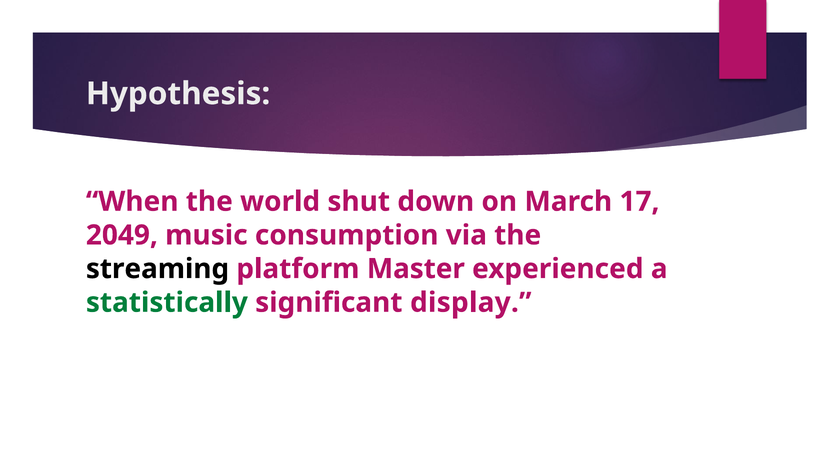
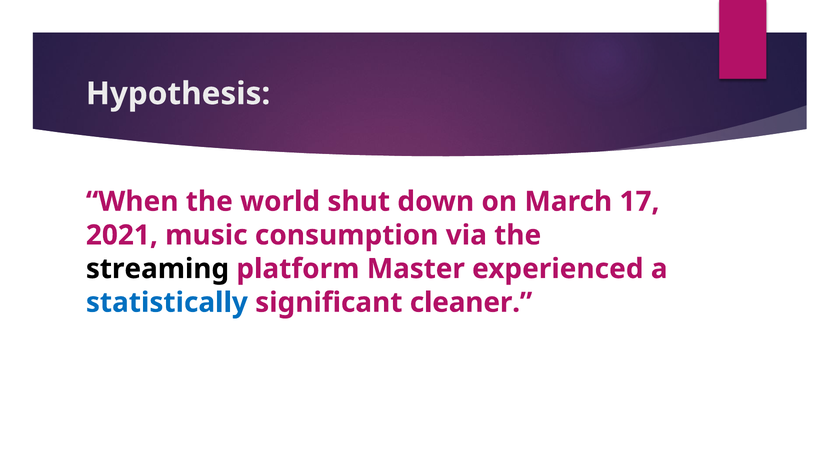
2049: 2049 -> 2021
statistically colour: green -> blue
display: display -> cleaner
